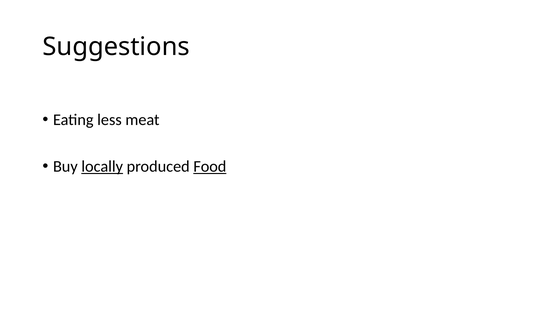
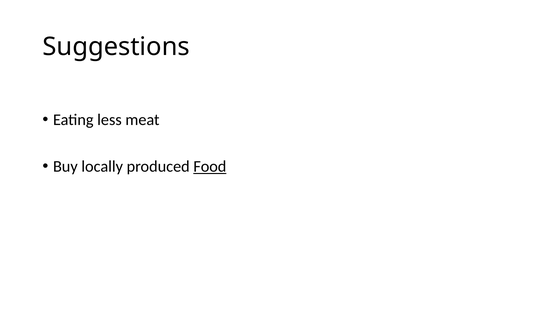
locally underline: present -> none
